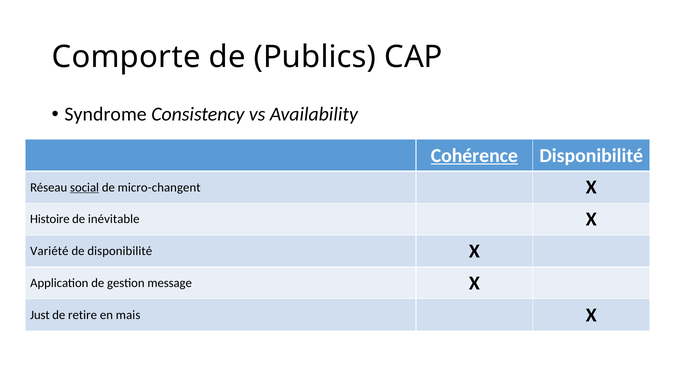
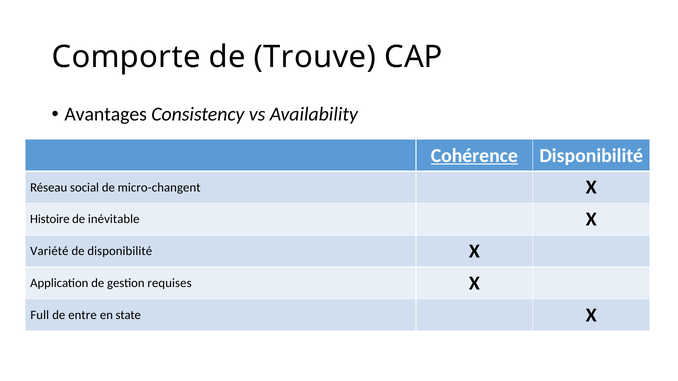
Publics: Publics -> Trouve
Syndrome: Syndrome -> Avantages
social underline: present -> none
message: message -> requises
Just: Just -> Full
retire: retire -> entre
mais: mais -> state
